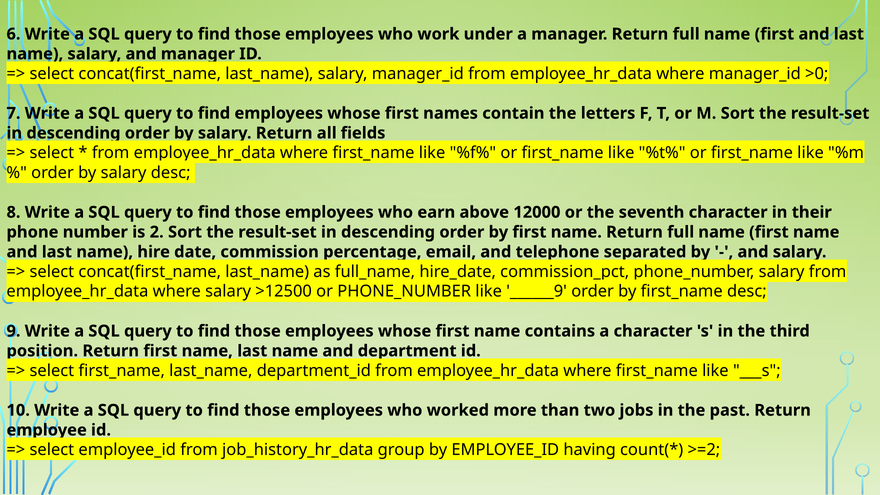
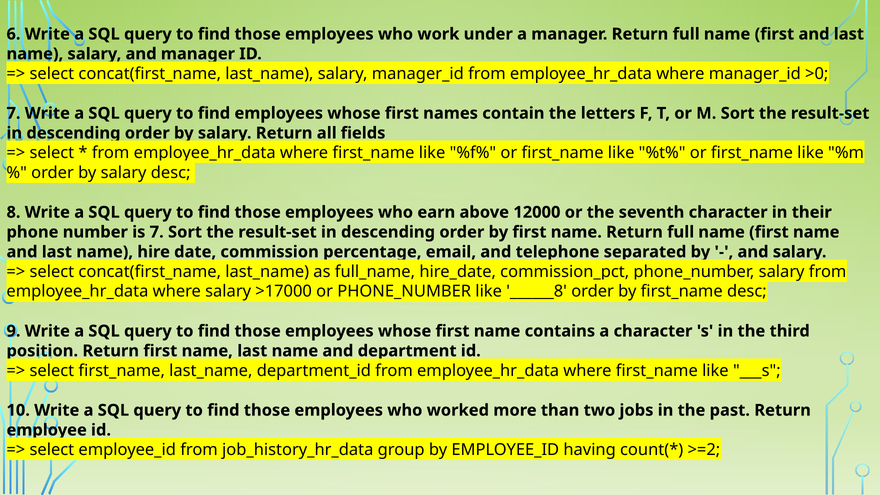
is 2: 2 -> 7
>12500: >12500 -> >17000
______9: ______9 -> ______8
